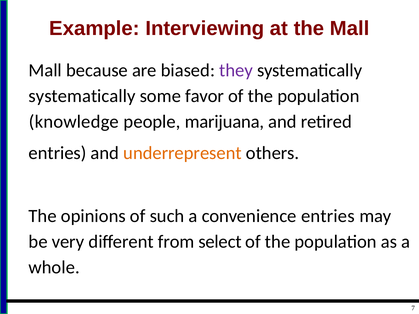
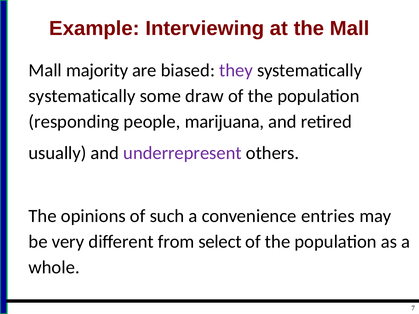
because: because -> majority
favor: favor -> draw
knowledge: knowledge -> responding
entries at (58, 153): entries -> usually
underrepresent colour: orange -> purple
